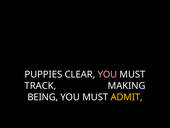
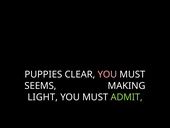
TRACK: TRACK -> SEEMS
BEING: BEING -> LIGHT
ADMIT colour: yellow -> light green
